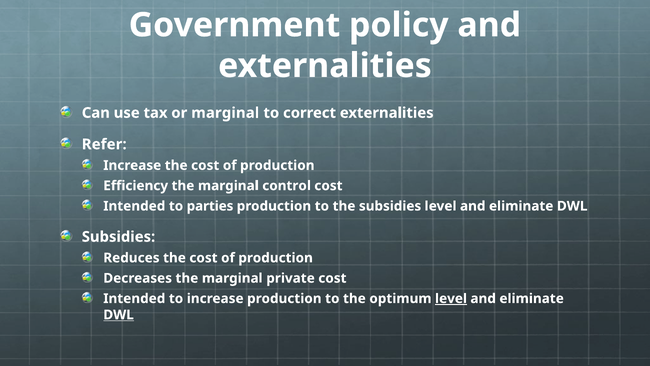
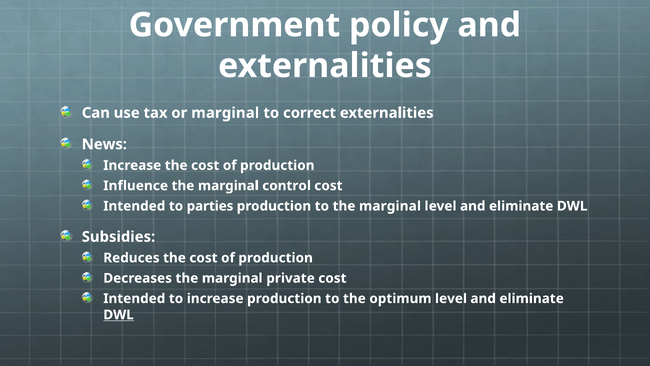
Refer: Refer -> News
Efficiency: Efficiency -> Influence
to the subsidies: subsidies -> marginal
level at (451, 298) underline: present -> none
